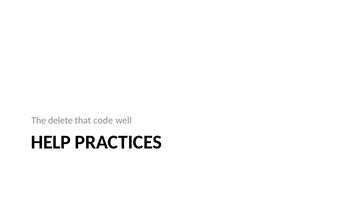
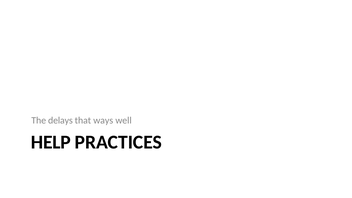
delete: delete -> delays
code: code -> ways
